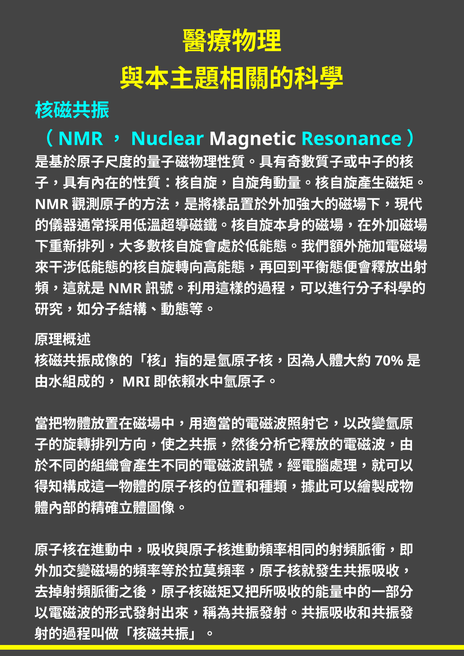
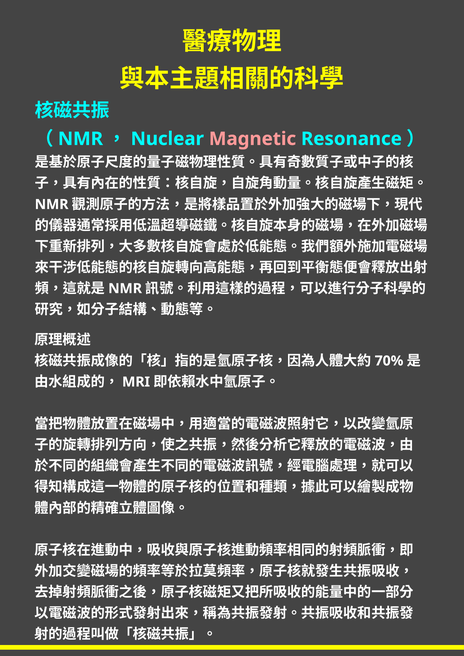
Magnetic colour: white -> pink
